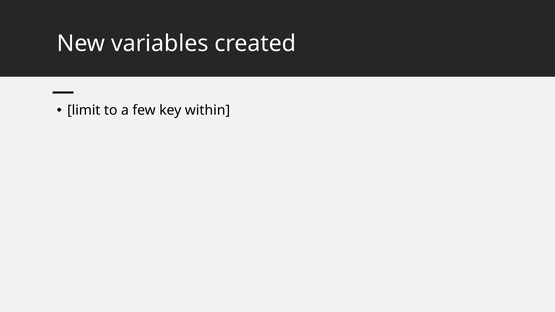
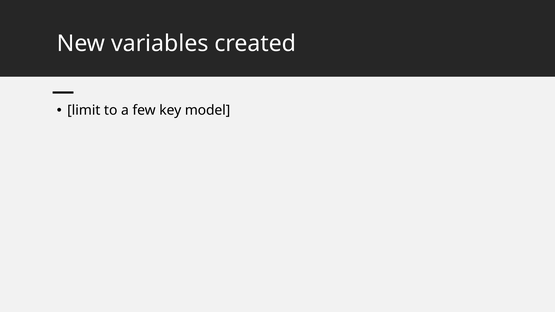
within: within -> model
